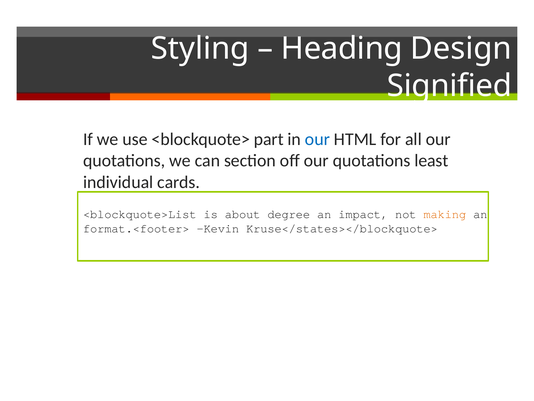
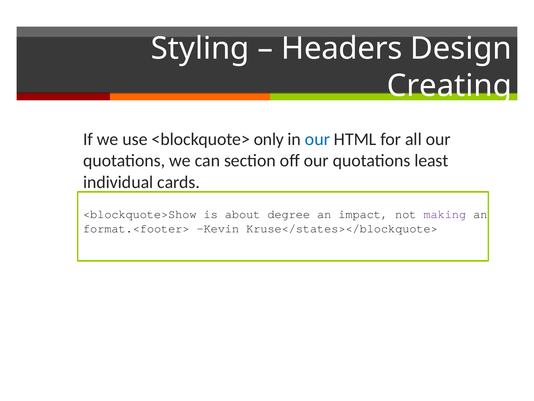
Heading: Heading -> Headers
Signified: Signified -> Creating
part: part -> only
<blockquote>List: <blockquote>List -> <blockquote>Show
making colour: orange -> purple
